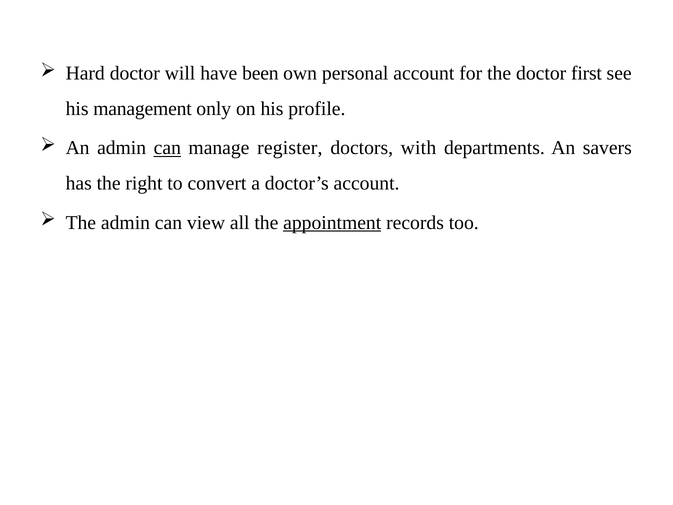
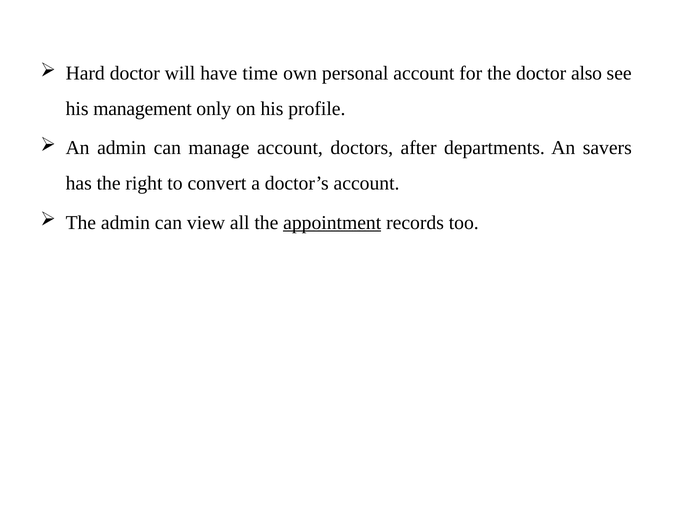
been: been -> time
first: first -> also
can at (167, 148) underline: present -> none
manage register: register -> account
with: with -> after
